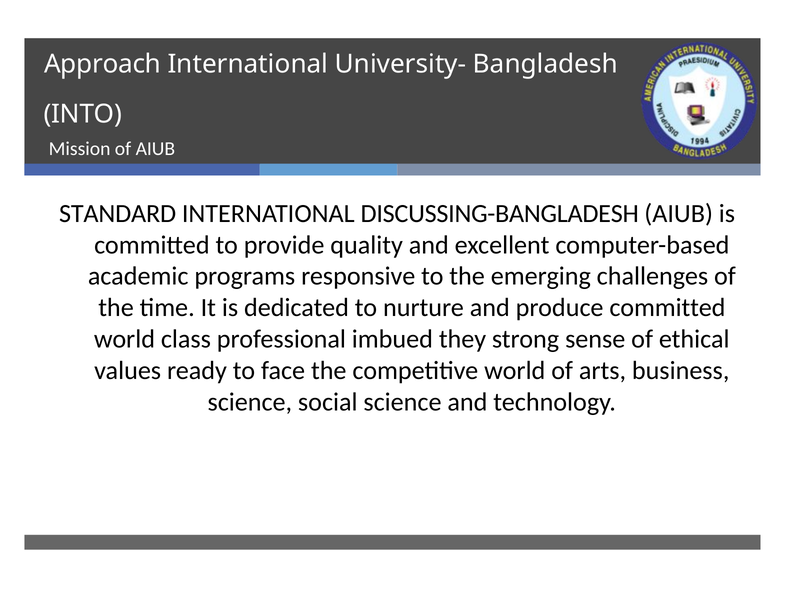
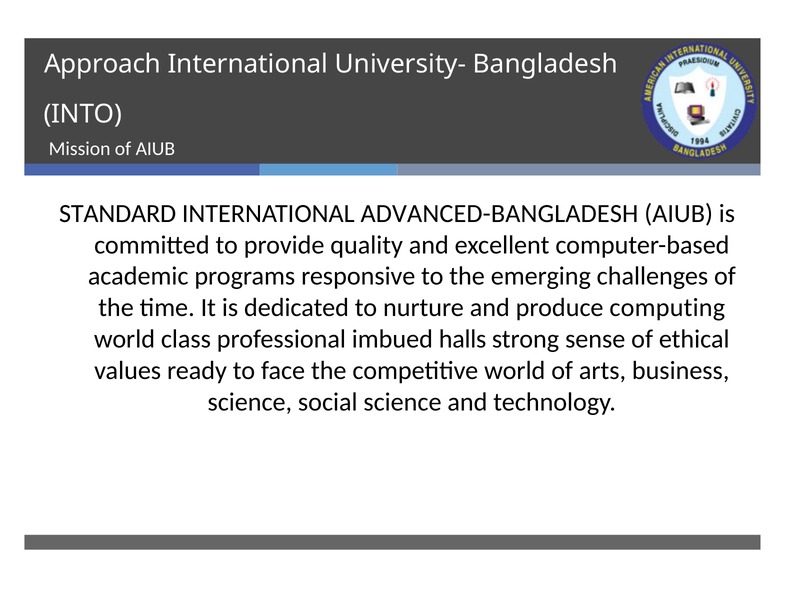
DISCUSSING-BANGLADESH: DISCUSSING-BANGLADESH -> ADVANCED-BANGLADESH
produce committed: committed -> computing
they: they -> halls
